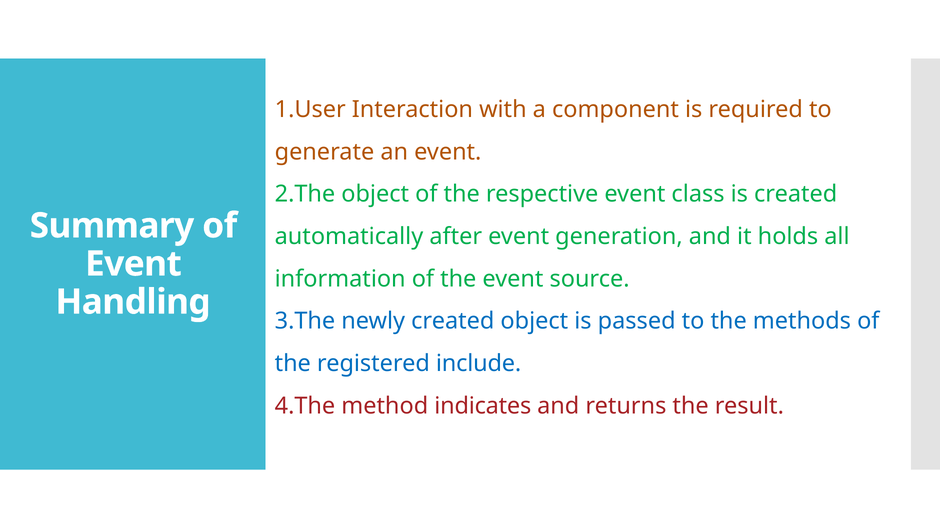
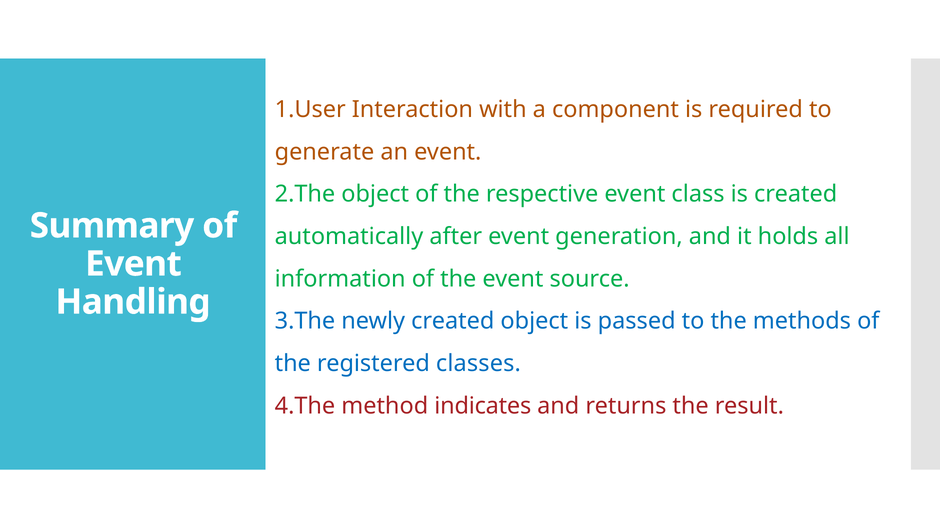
include: include -> classes
